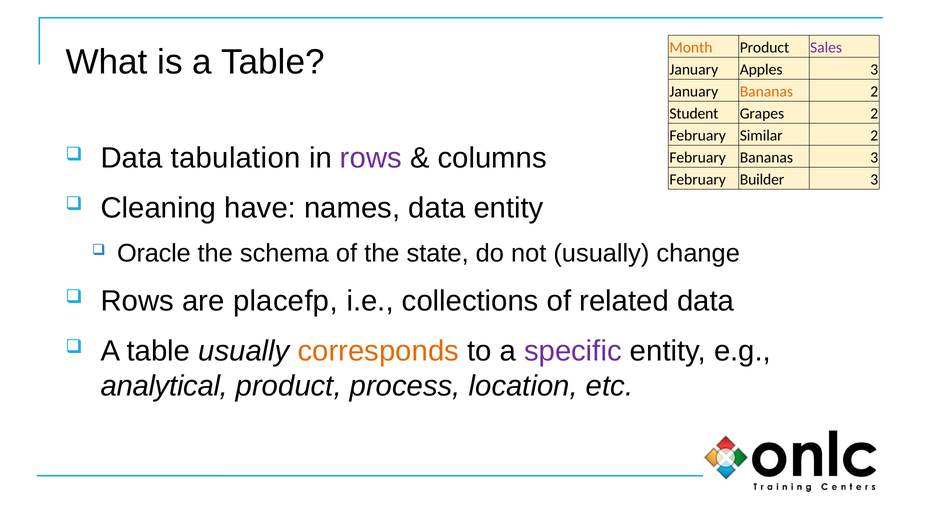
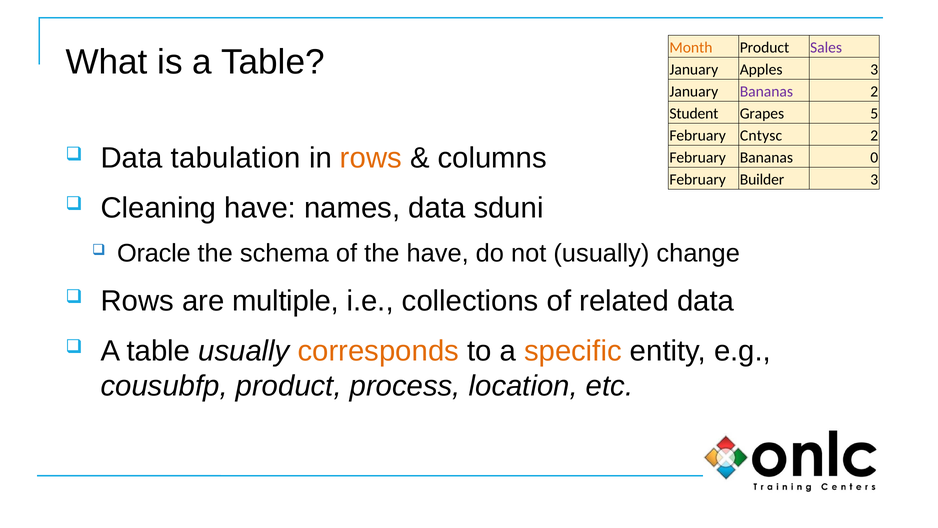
Bananas at (766, 92) colour: orange -> purple
Grapes 2: 2 -> 5
Similar: Similar -> Cntysc
rows at (371, 158) colour: purple -> orange
Bananas 3: 3 -> 0
data entity: entity -> sduni
the state: state -> have
placefp: placefp -> multiple
specific colour: purple -> orange
analytical: analytical -> cousubfp
